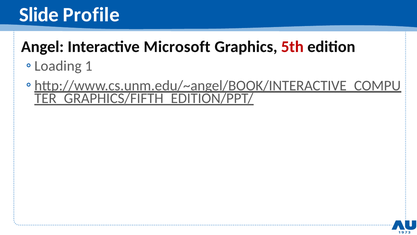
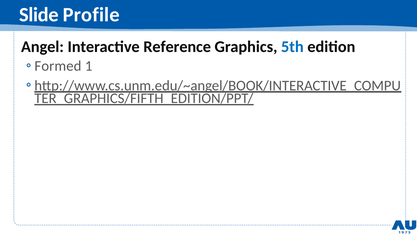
Microsoft: Microsoft -> Reference
5th colour: red -> blue
Loading: Loading -> Formed
